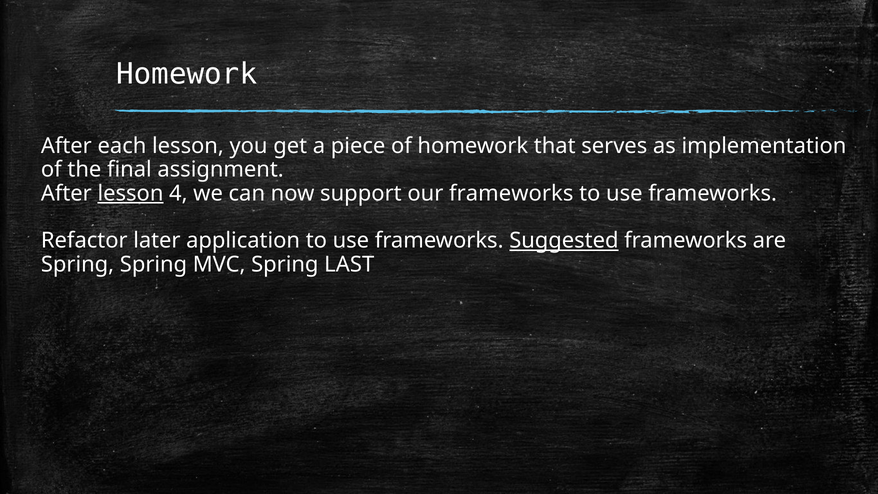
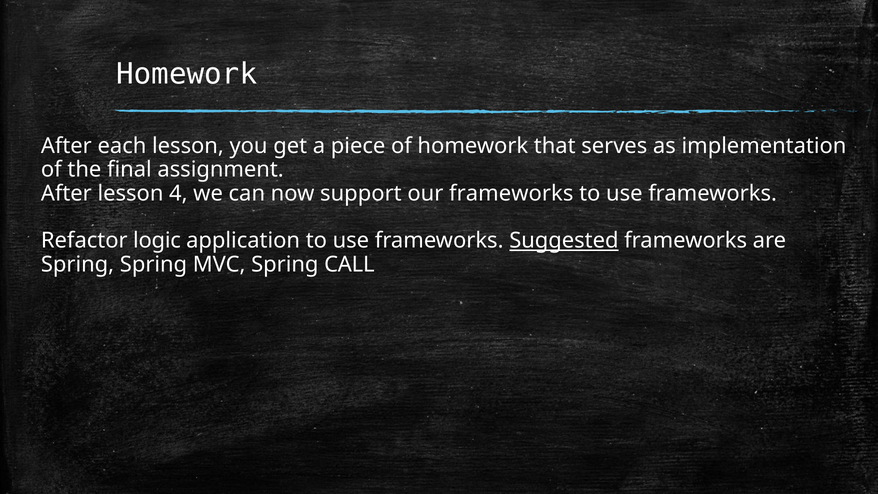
lesson at (131, 193) underline: present -> none
later: later -> logic
LAST: LAST -> CALL
